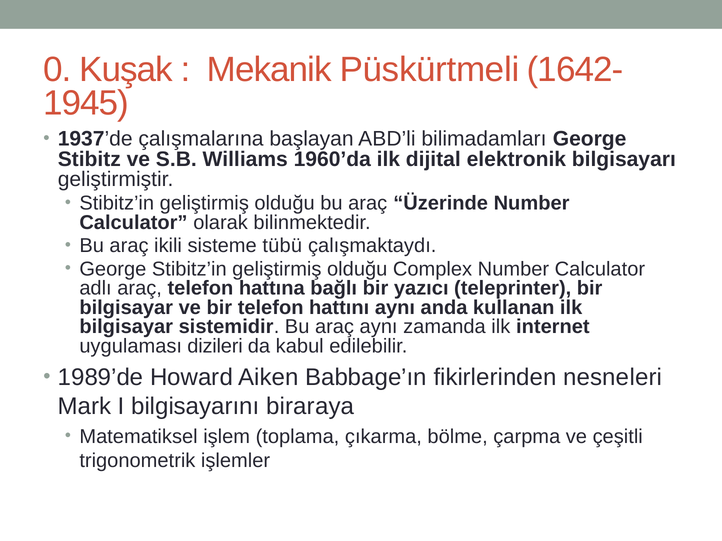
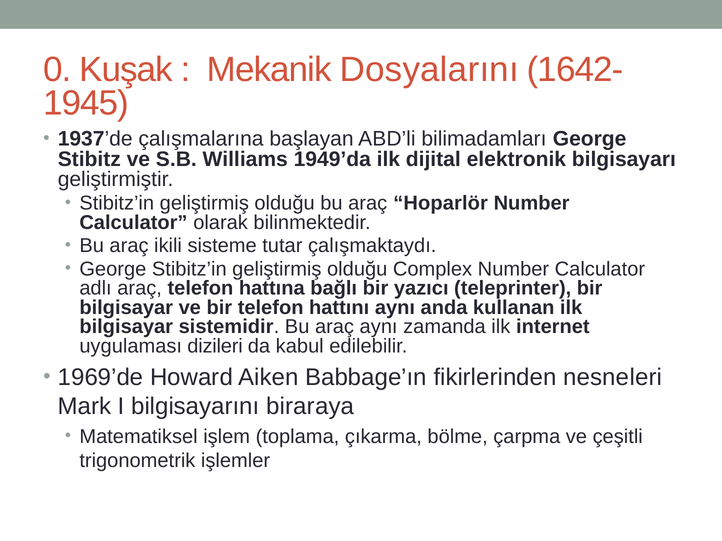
Püskürtmeli: Püskürtmeli -> Dosyalarını
1960’da: 1960’da -> 1949’da
Üzerinde: Üzerinde -> Hoparlör
tübü: tübü -> tutar
1989’de: 1989’de -> 1969’de
